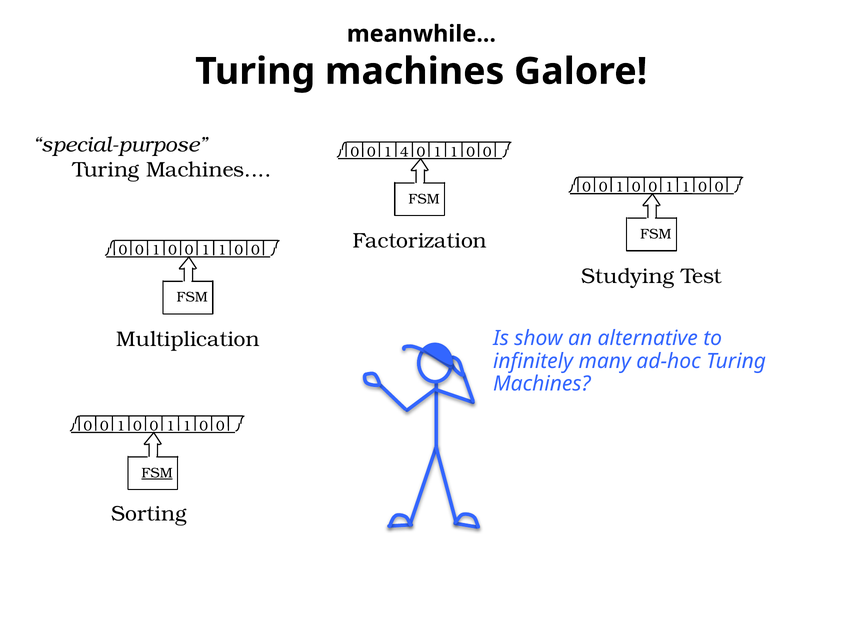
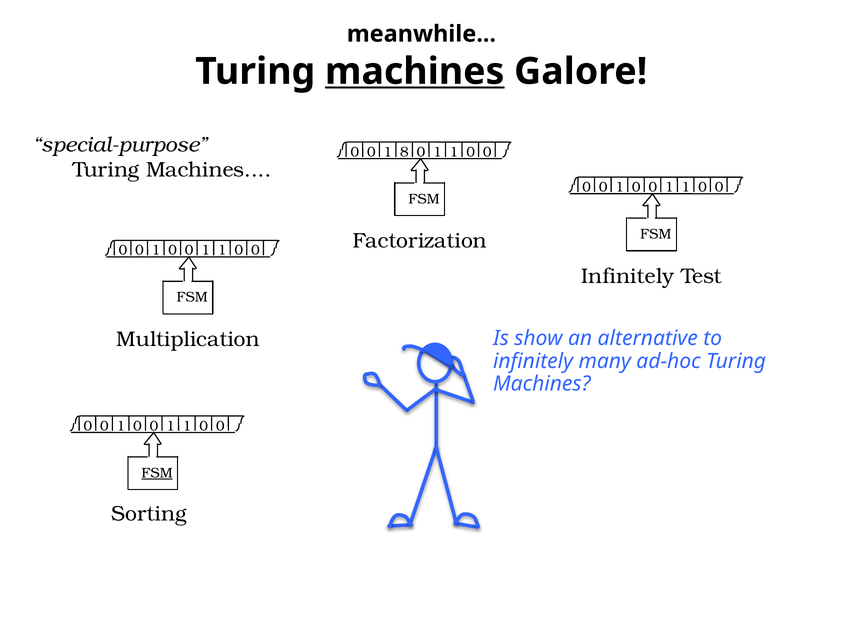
machines at (415, 71) underline: none -> present
4: 4 -> 8
Studying at (628, 276): Studying -> Infinitely
